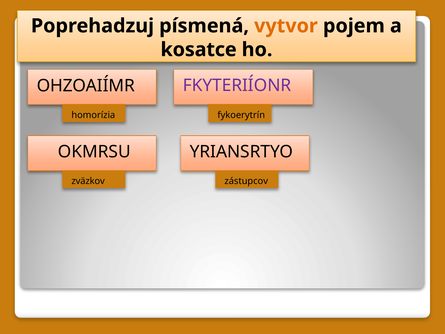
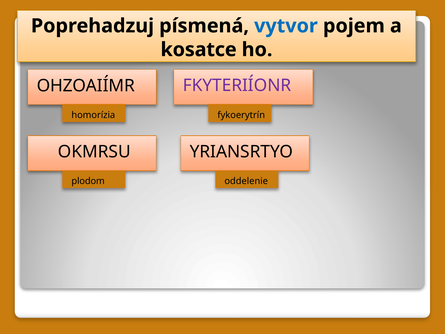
vytvor colour: orange -> blue
zväzkov: zväzkov -> plodom
zástupcov: zástupcov -> oddelenie
